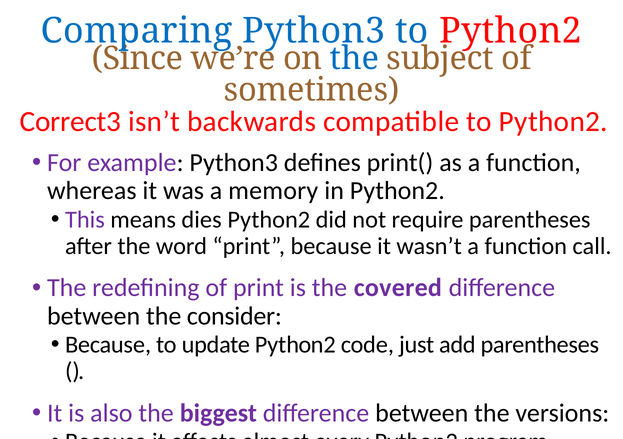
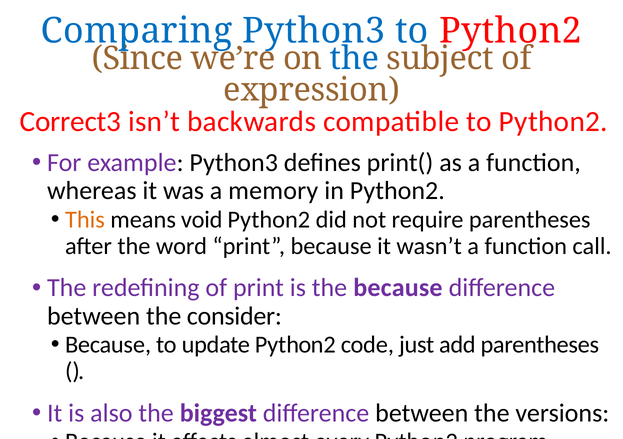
sometimes: sometimes -> expression
This colour: purple -> orange
dies: dies -> void
the covered: covered -> because
